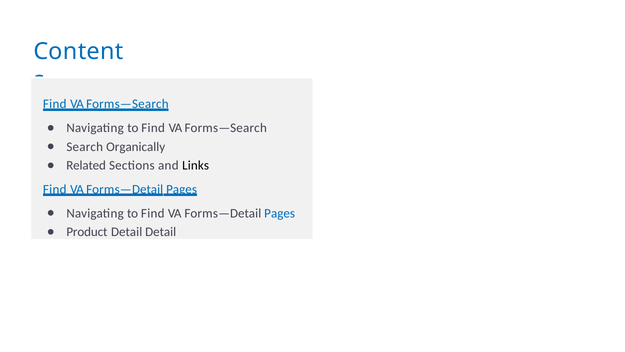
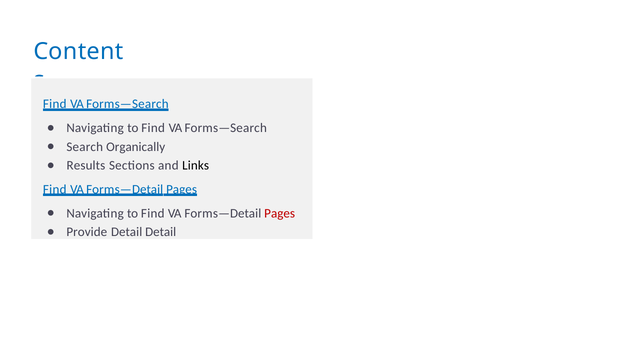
Related: Related -> Results
Pages at (280, 213) colour: blue -> red
Product: Product -> Provide
